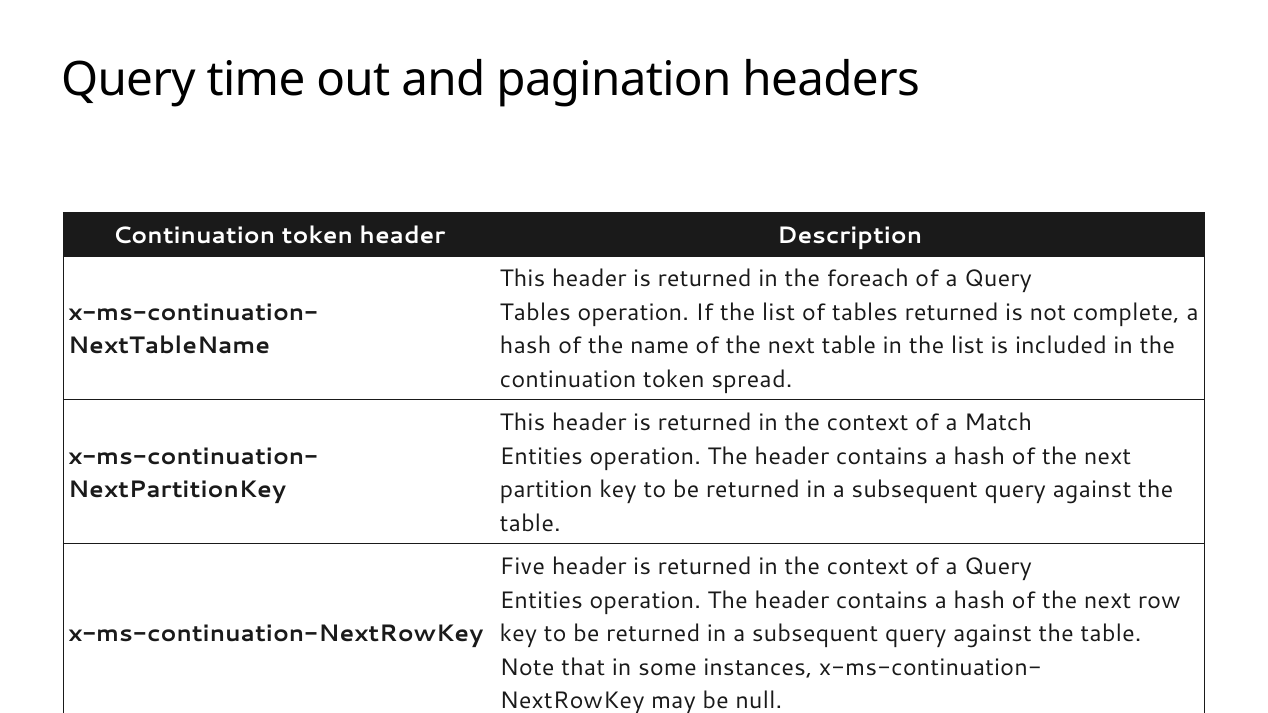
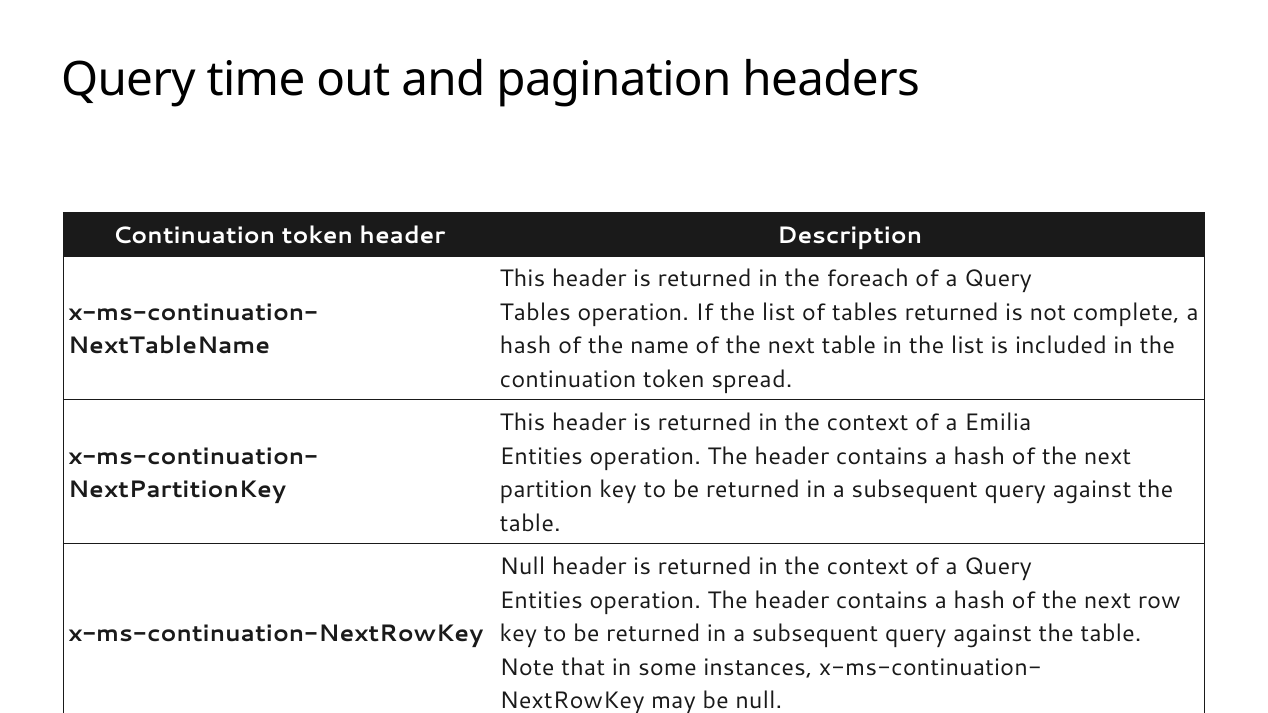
Match: Match -> Emilia
Five at (522, 567): Five -> Null
